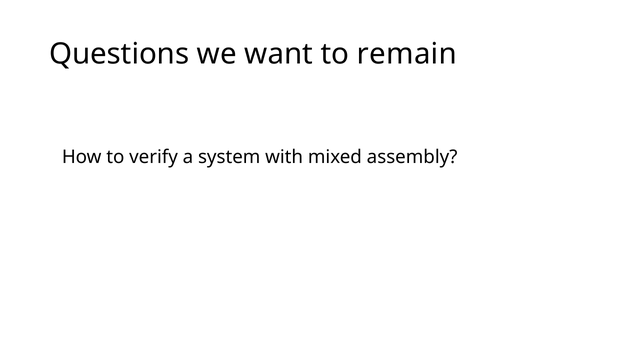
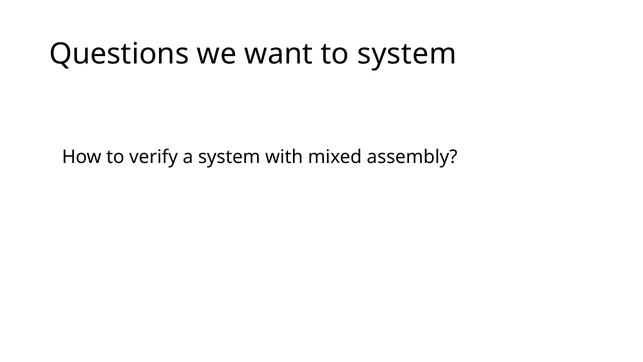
to remain: remain -> system
